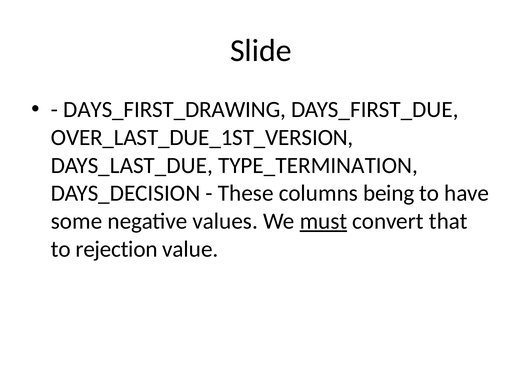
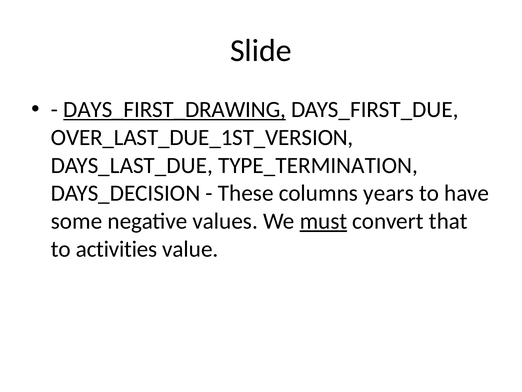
DAYS_FIRST_DRAWING underline: none -> present
being: being -> years
rejection: rejection -> activities
